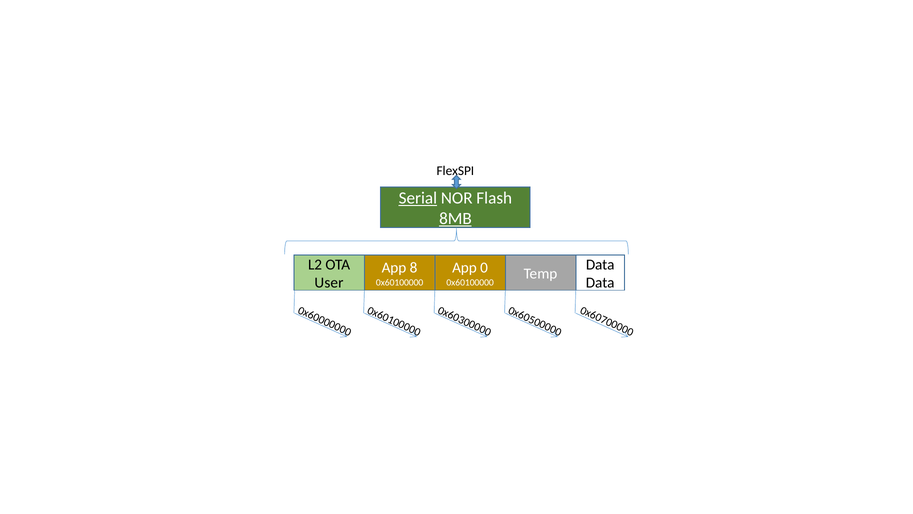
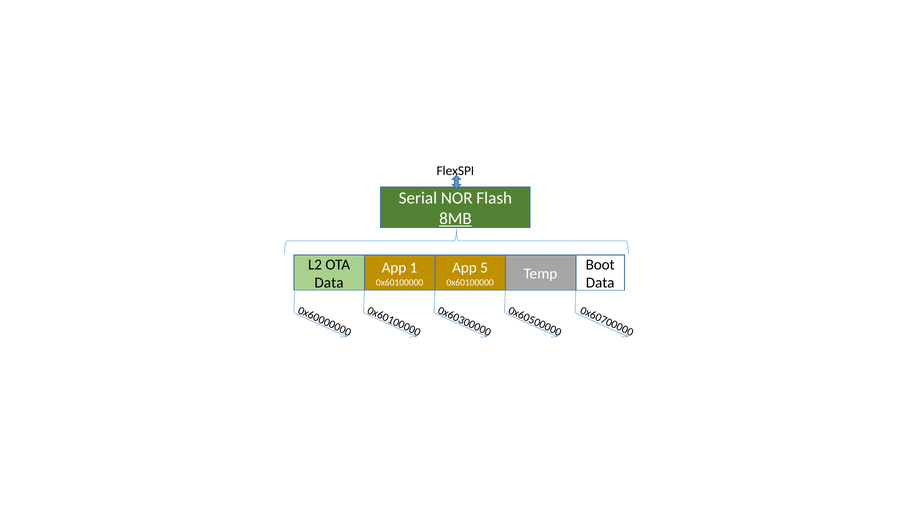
Serial underline: present -> none
Data at (600, 264): Data -> Boot
App 8: 8 -> 1
App 0: 0 -> 5
User at (329, 283): User -> Data
